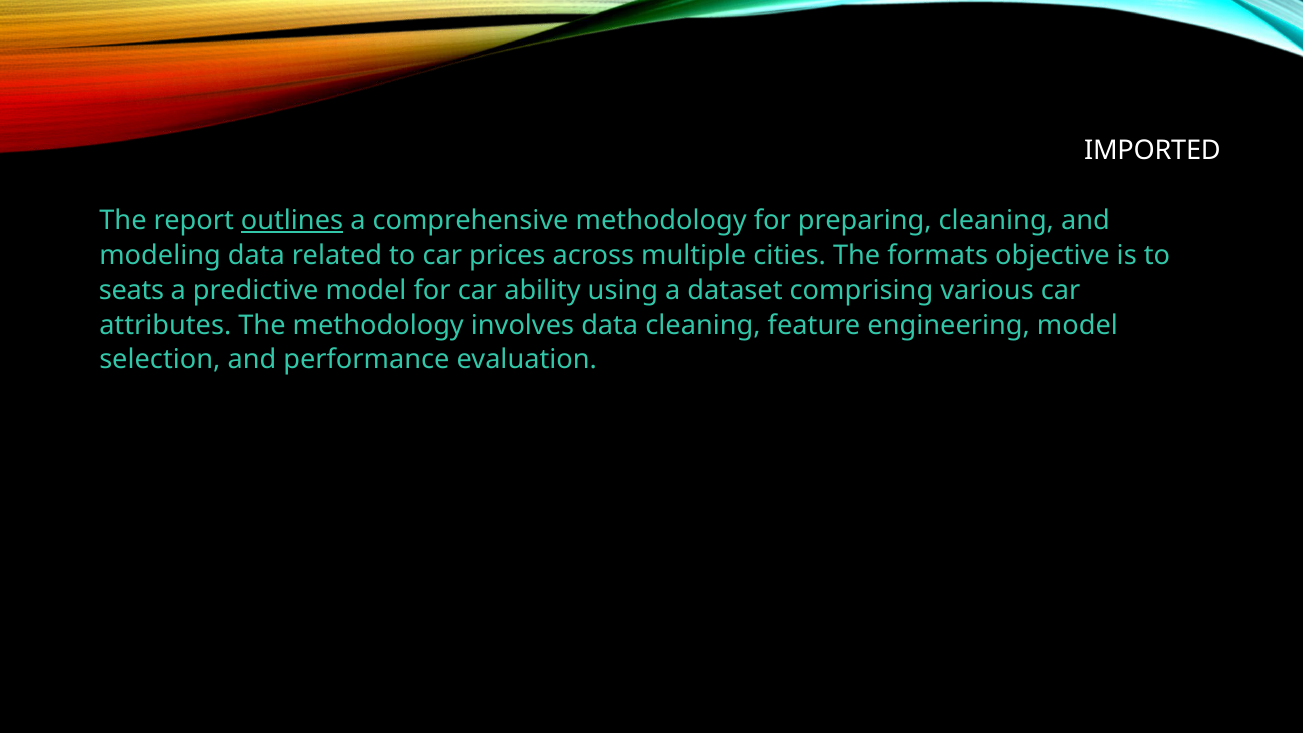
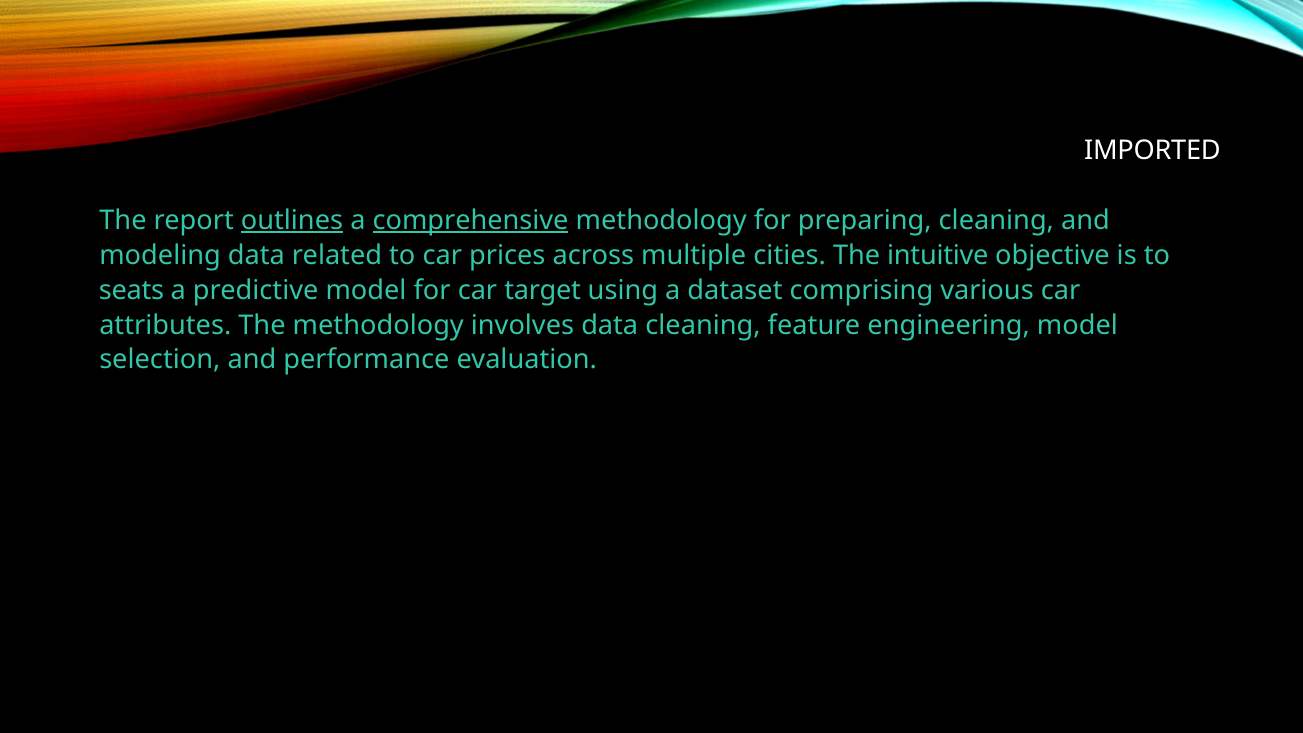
comprehensive underline: none -> present
formats: formats -> intuitive
ability: ability -> target
